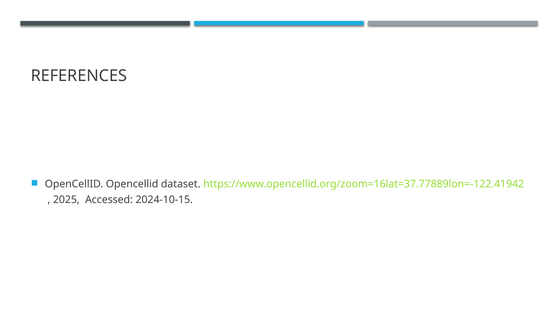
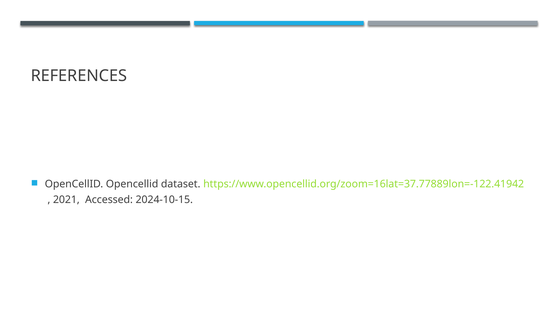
2025: 2025 -> 2021
